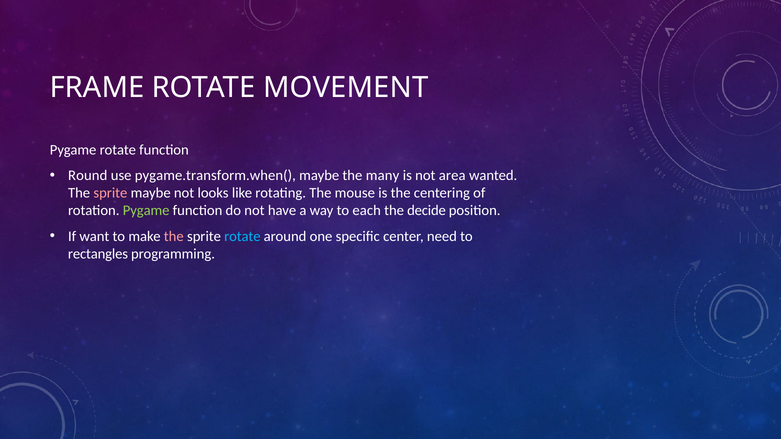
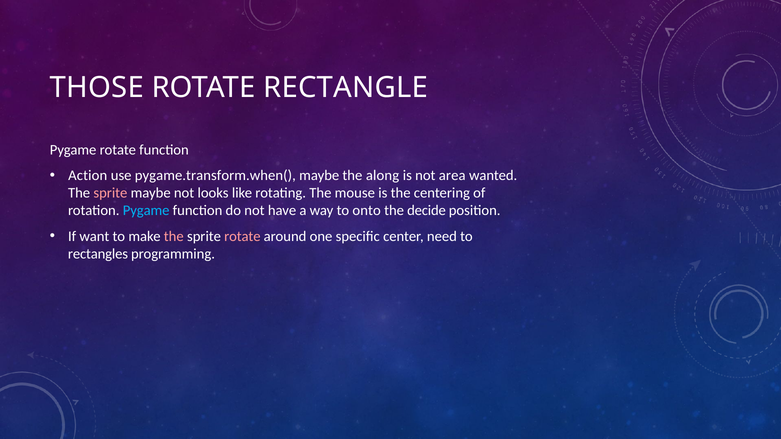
FRAME: FRAME -> THOSE
MOVEMENT: MOVEMENT -> RECTANGLE
Round: Round -> Action
many: many -> along
Pygame at (146, 211) colour: light green -> light blue
each: each -> onto
rotate at (242, 237) colour: light blue -> pink
